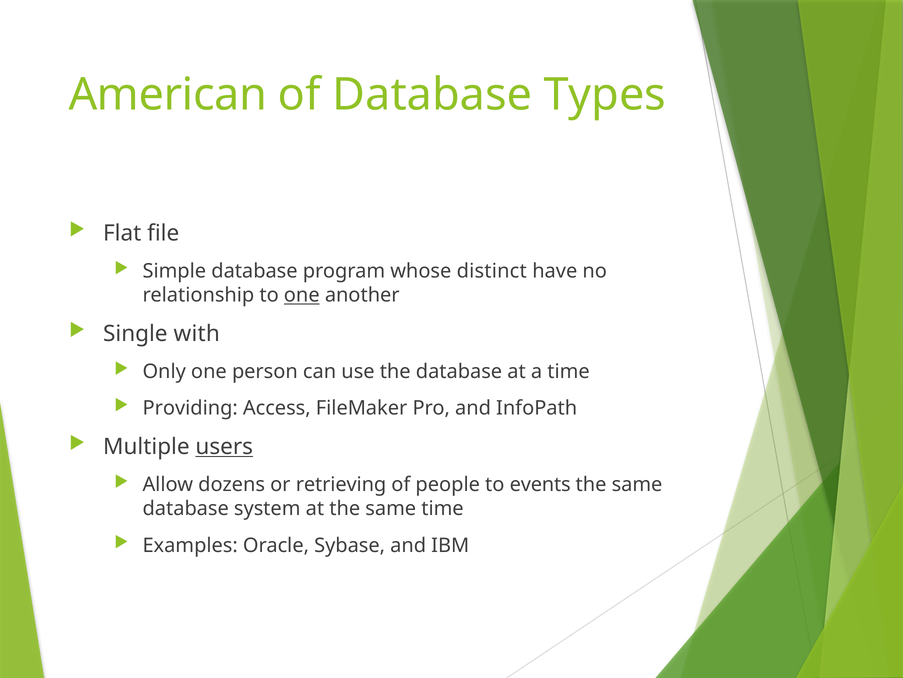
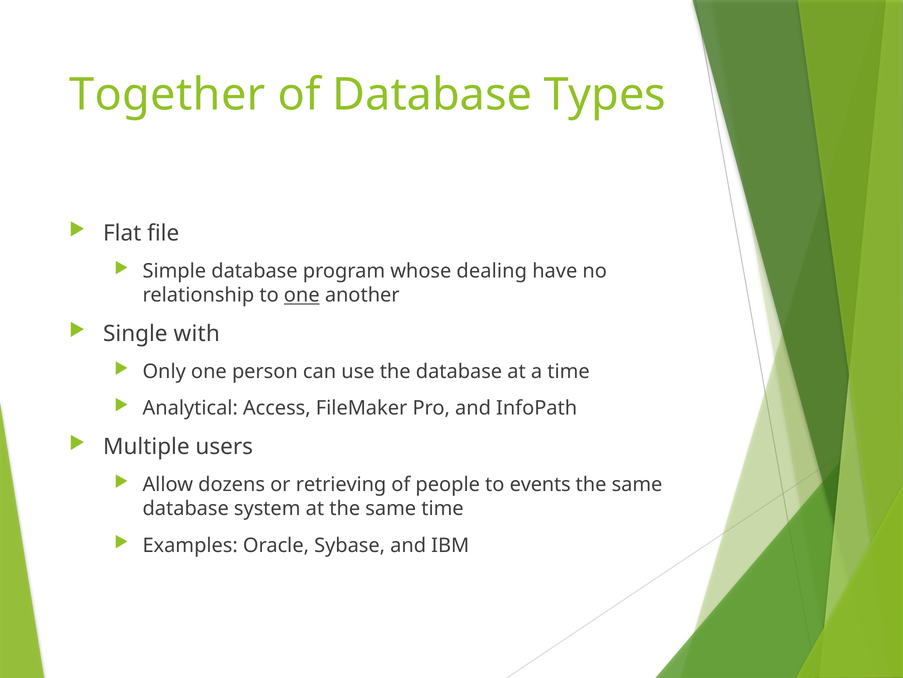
American: American -> Together
distinct: distinct -> dealing
Providing: Providing -> Analytical
users underline: present -> none
